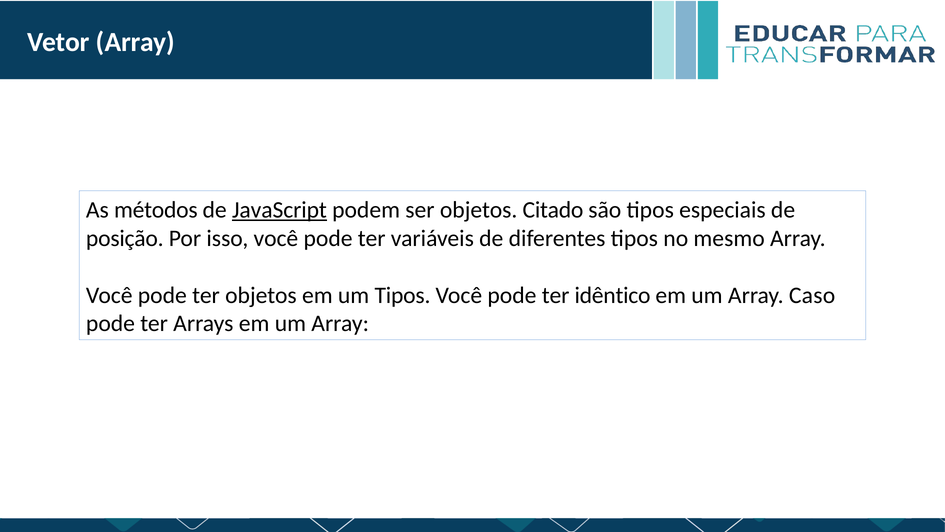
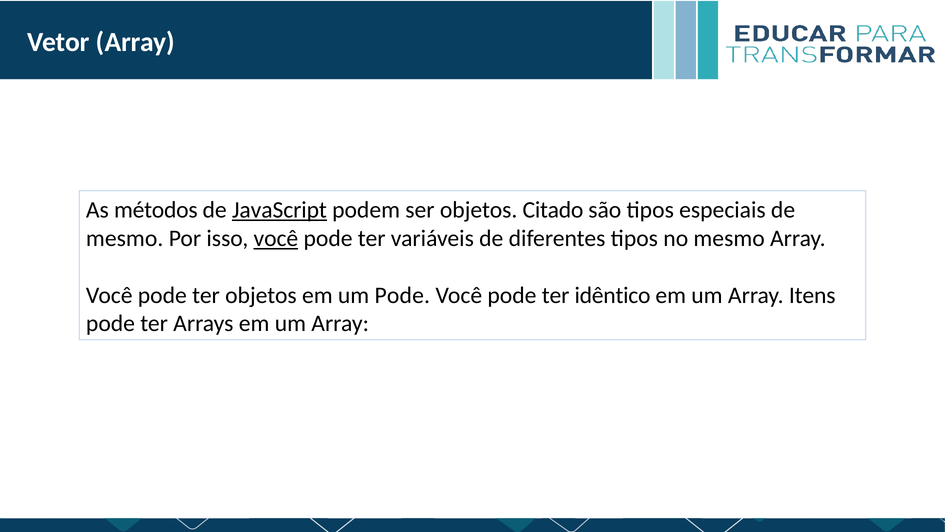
posição at (125, 238): posição -> mesmo
você at (276, 238) underline: none -> present
um Tipos: Tipos -> Pode
Caso: Caso -> Itens
